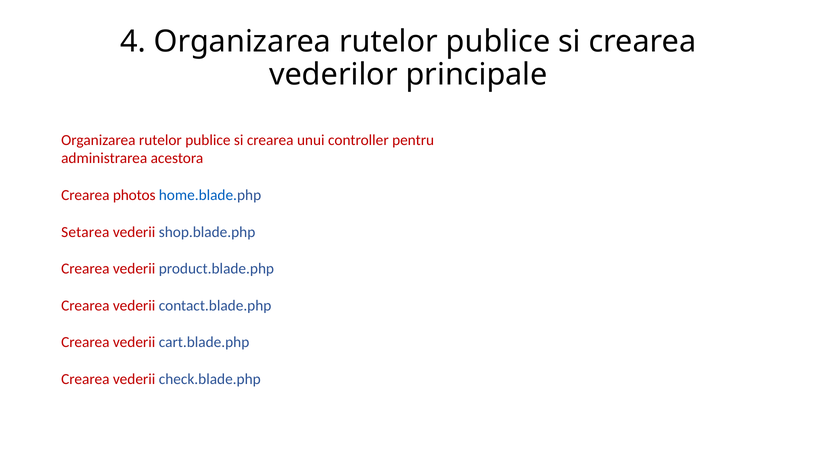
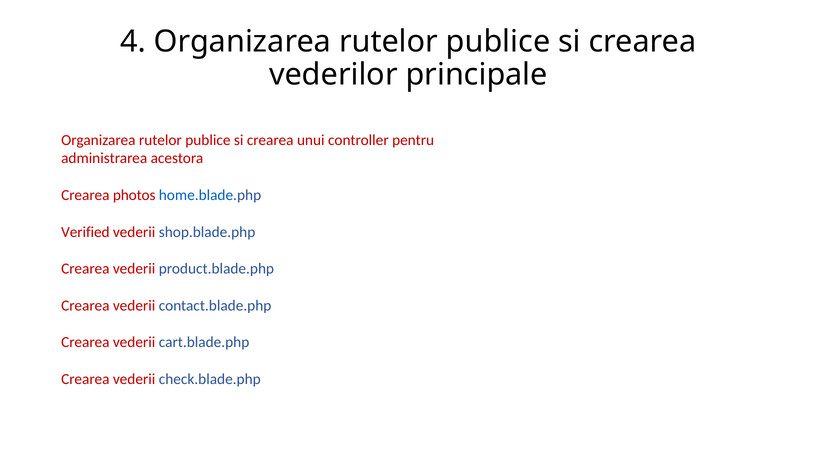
Setarea: Setarea -> Verified
